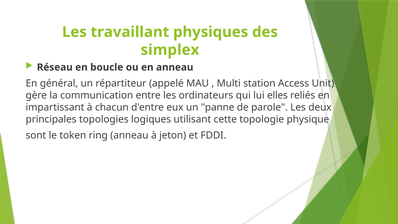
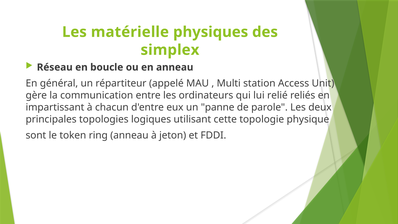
travaillant: travaillant -> matérielle
elles: elles -> relié
